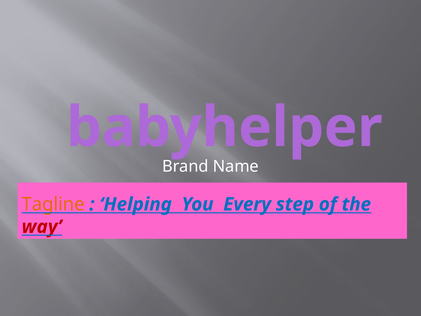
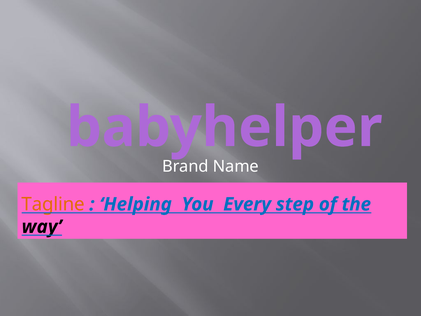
way colour: red -> black
